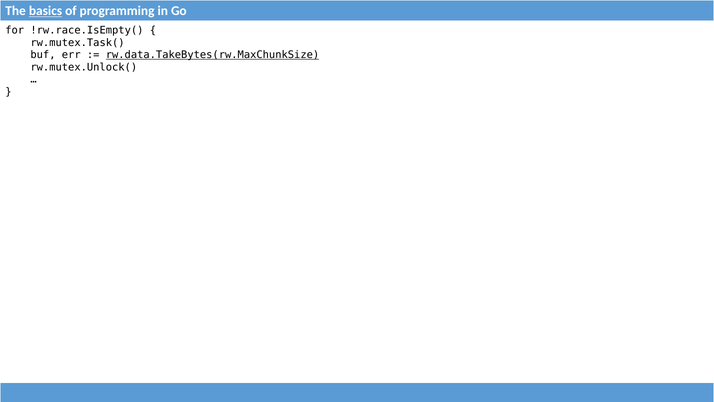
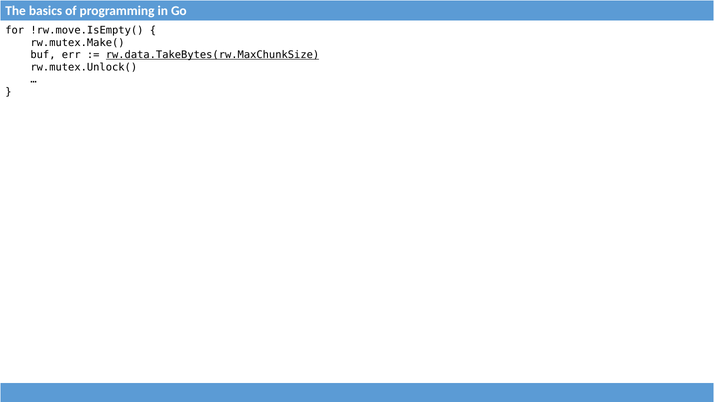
basics underline: present -> none
!rw.race.IsEmpty(: !rw.race.IsEmpty( -> !rw.move.IsEmpty(
rw.mutex.Task(: rw.mutex.Task( -> rw.mutex.Make(
